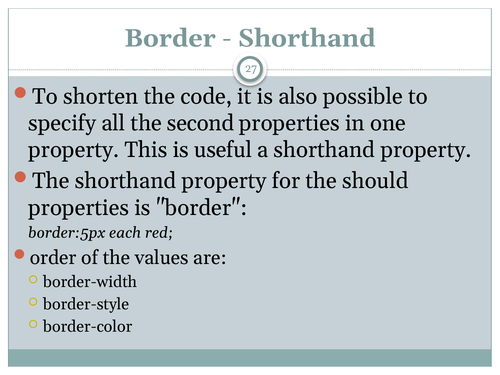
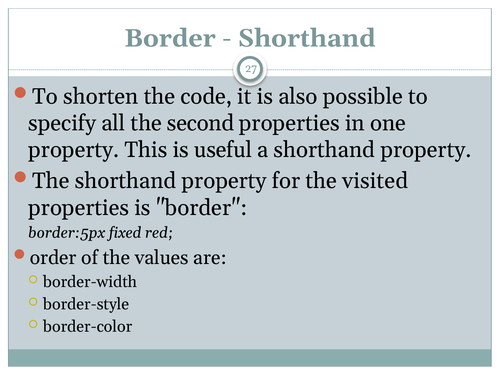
should: should -> visited
each: each -> fixed
